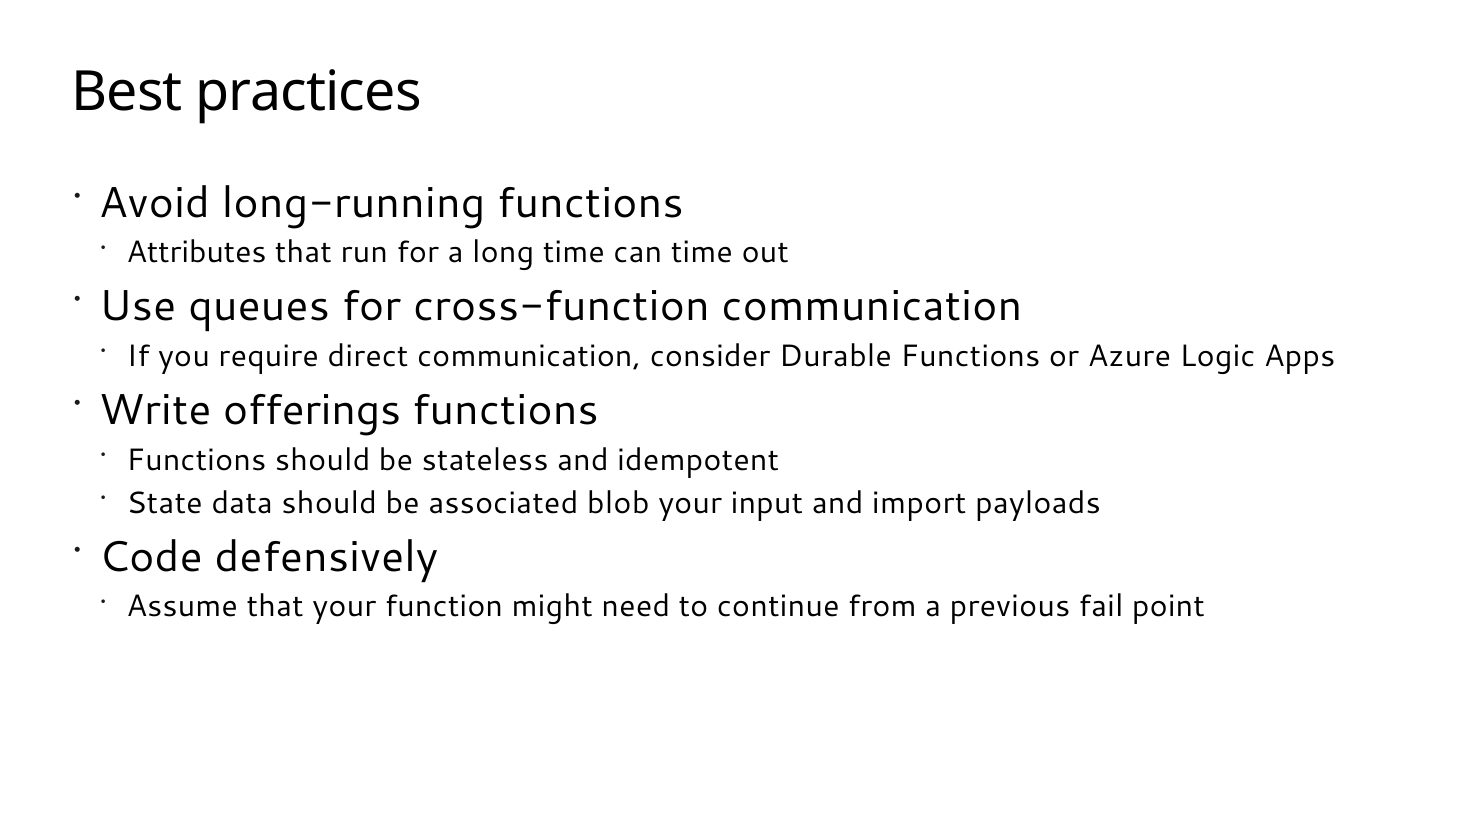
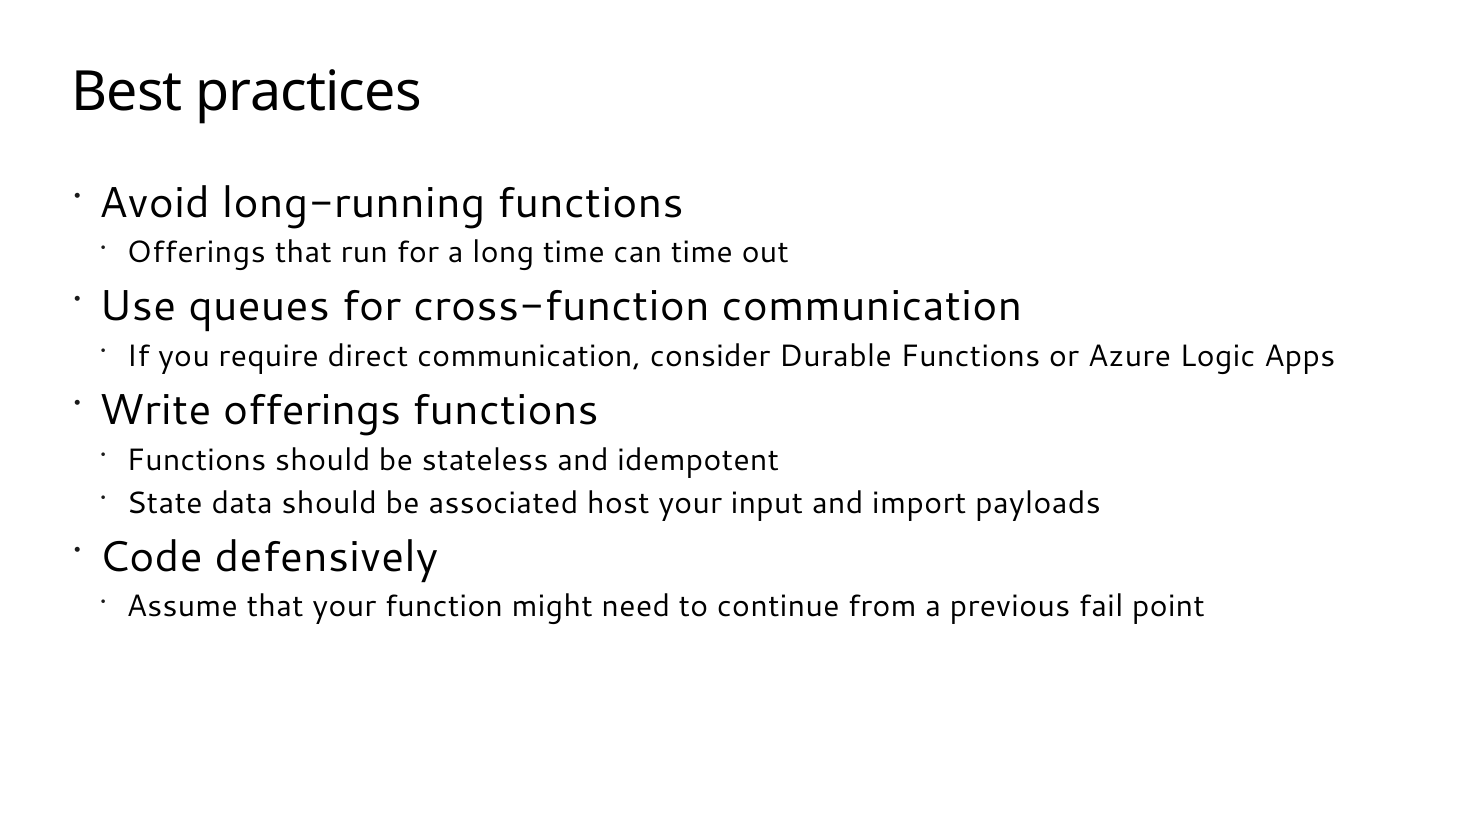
Attributes at (196, 253): Attributes -> Offerings
blob: blob -> host
